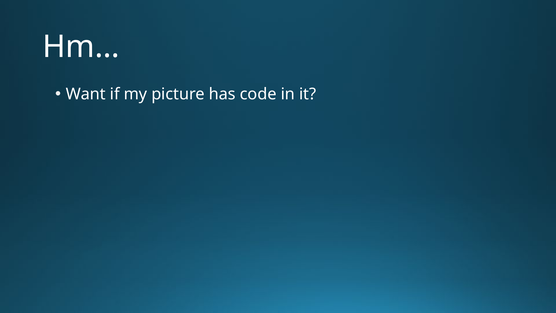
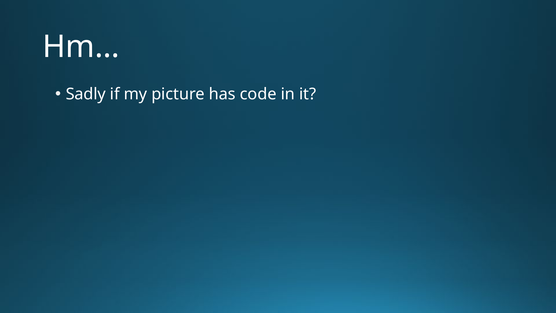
Want: Want -> Sadly
